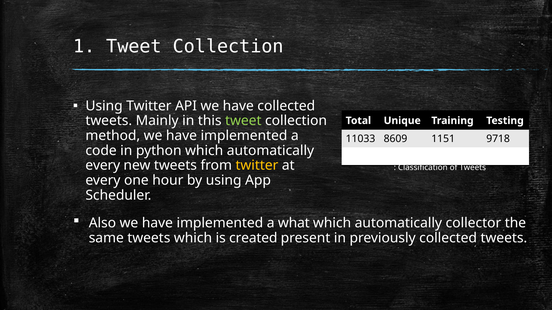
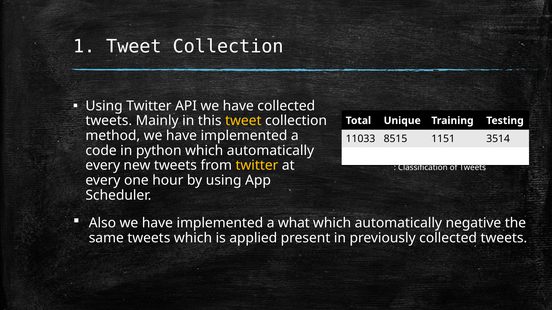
tweet at (243, 121) colour: light green -> yellow
8609: 8609 -> 8515
9718: 9718 -> 3514
collector: collector -> negative
created: created -> applied
